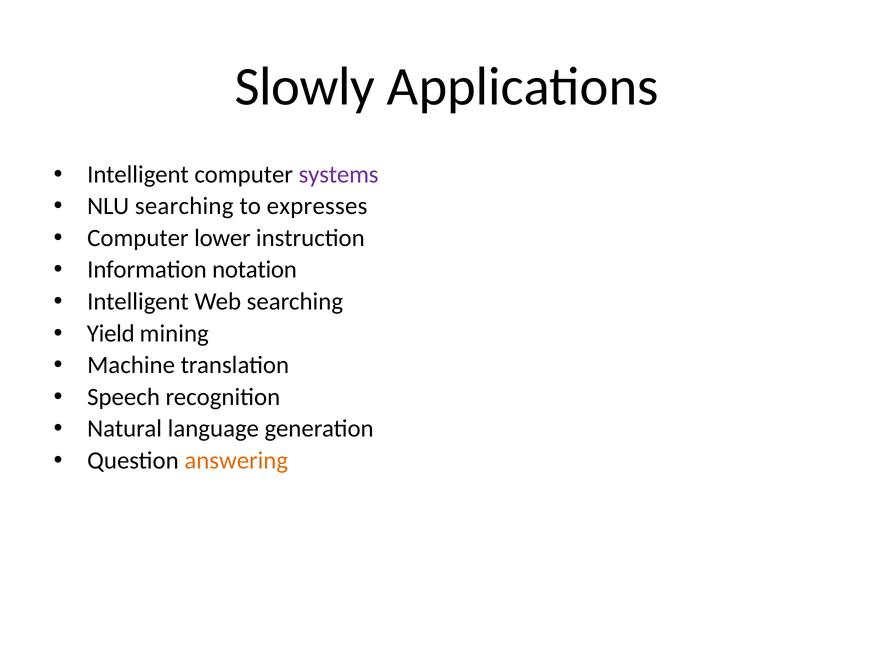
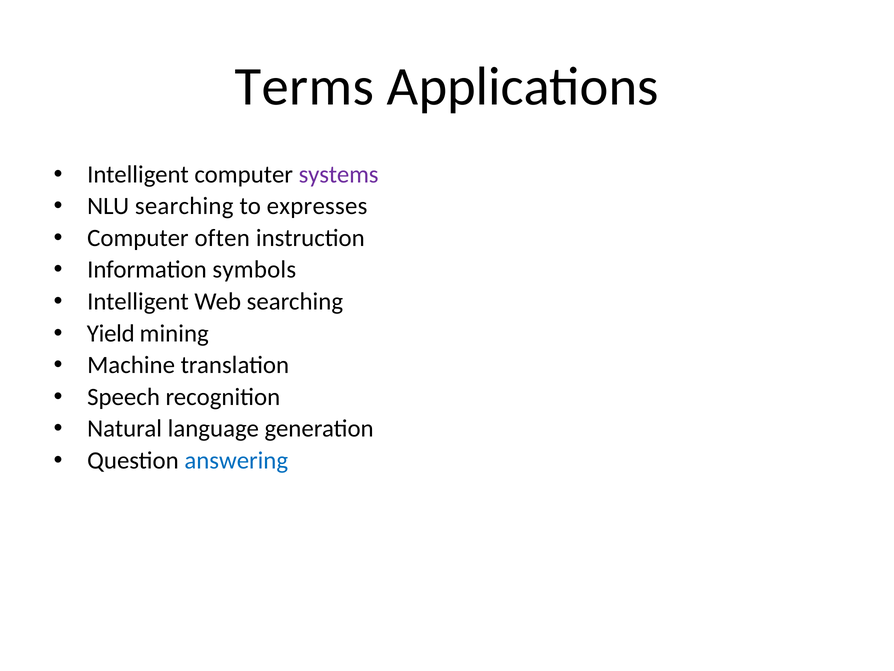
Slowly: Slowly -> Terms
lower: lower -> often
notation: notation -> symbols
answering colour: orange -> blue
